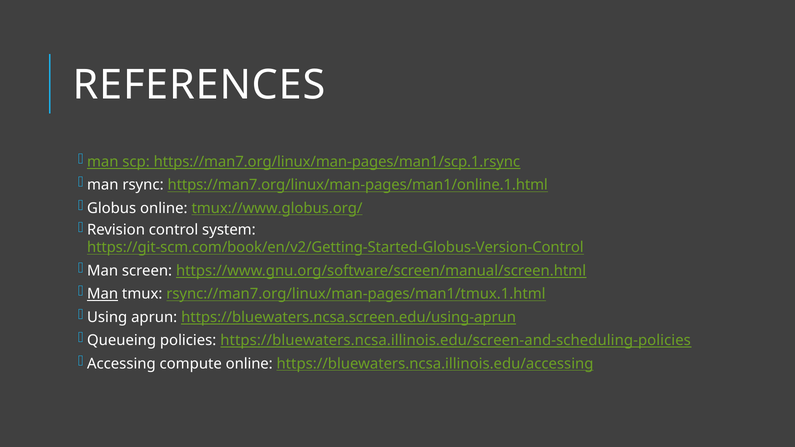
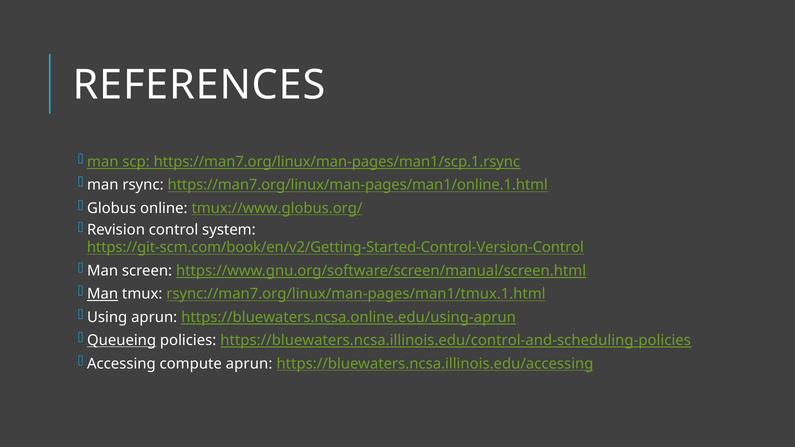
https://git-scm.com/book/en/v2/Getting-Started-Globus-Version-Control: https://git-scm.com/book/en/v2/Getting-Started-Globus-Version-Control -> https://git-scm.com/book/en/v2/Getting-Started-Control-Version-Control
https://bluewaters.ncsa.screen.edu/using-aprun: https://bluewaters.ncsa.screen.edu/using-aprun -> https://bluewaters.ncsa.online.edu/using-aprun
Queueing underline: none -> present
https://bluewaters.ncsa.illinois.edu/screen-and-scheduling-policies: https://bluewaters.ncsa.illinois.edu/screen-and-scheduling-policies -> https://bluewaters.ncsa.illinois.edu/control-and-scheduling-policies
compute online: online -> aprun
